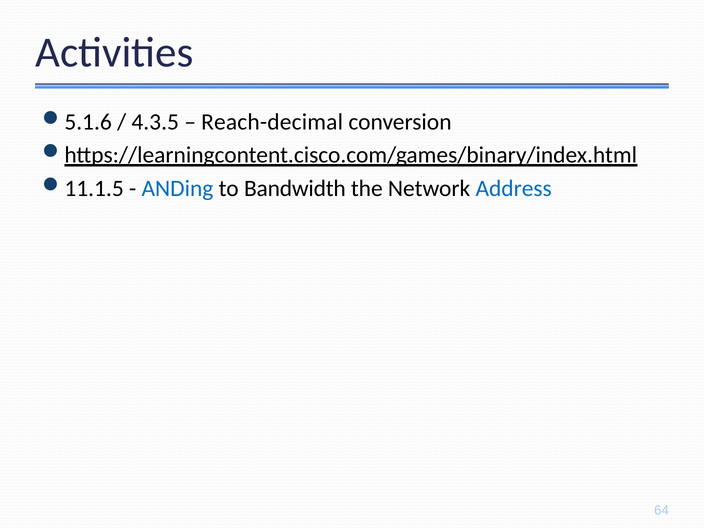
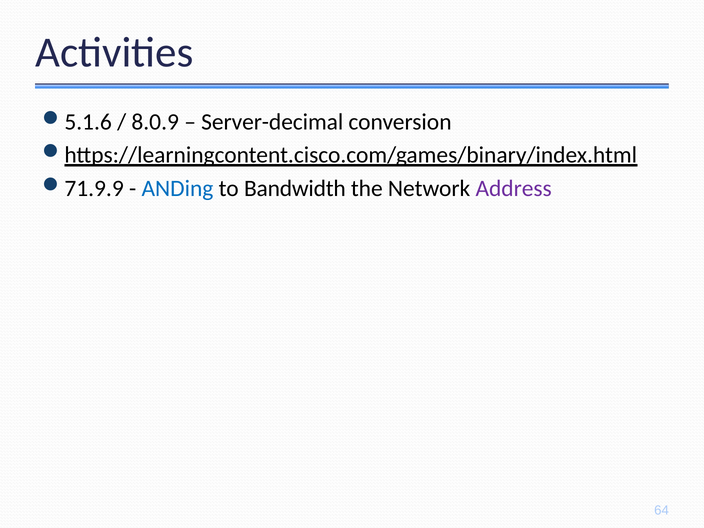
4.3.5: 4.3.5 -> 8.0.9
Reach-decimal: Reach-decimal -> Server-decimal
11.1.5: 11.1.5 -> 71.9.9
Address colour: blue -> purple
